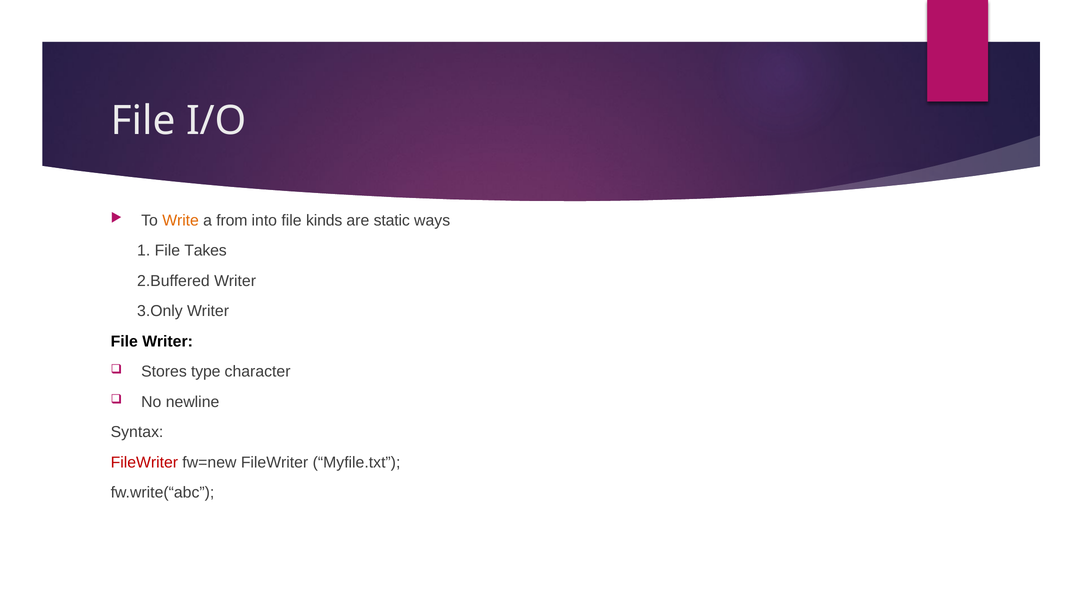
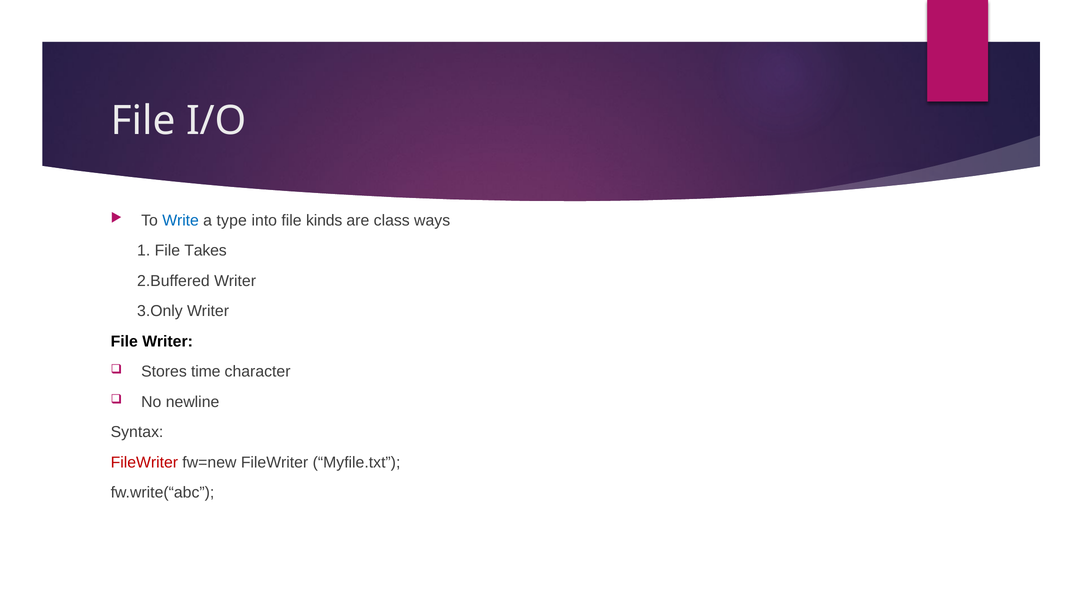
Write colour: orange -> blue
from: from -> type
static: static -> class
type: type -> time
